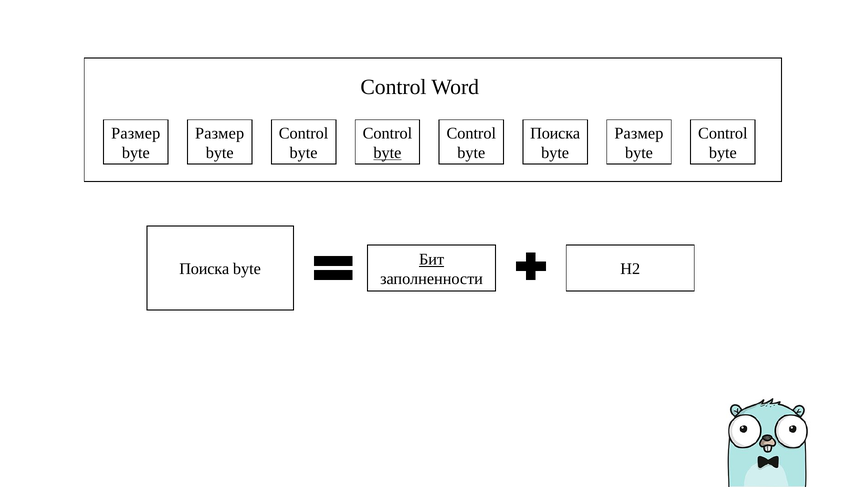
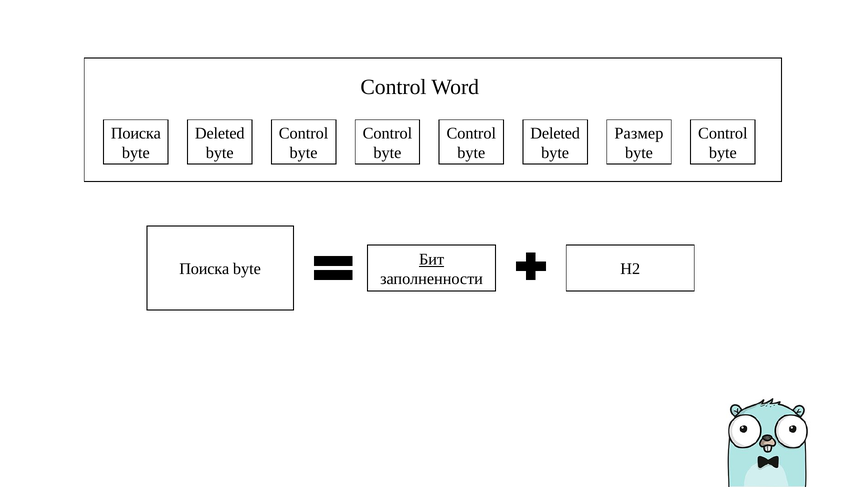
Размер at (136, 133): Размер -> Поиска
Размер at (220, 133): Размер -> Deleted
Поиска at (555, 133): Поиска -> Deleted
byte at (387, 153) underline: present -> none
